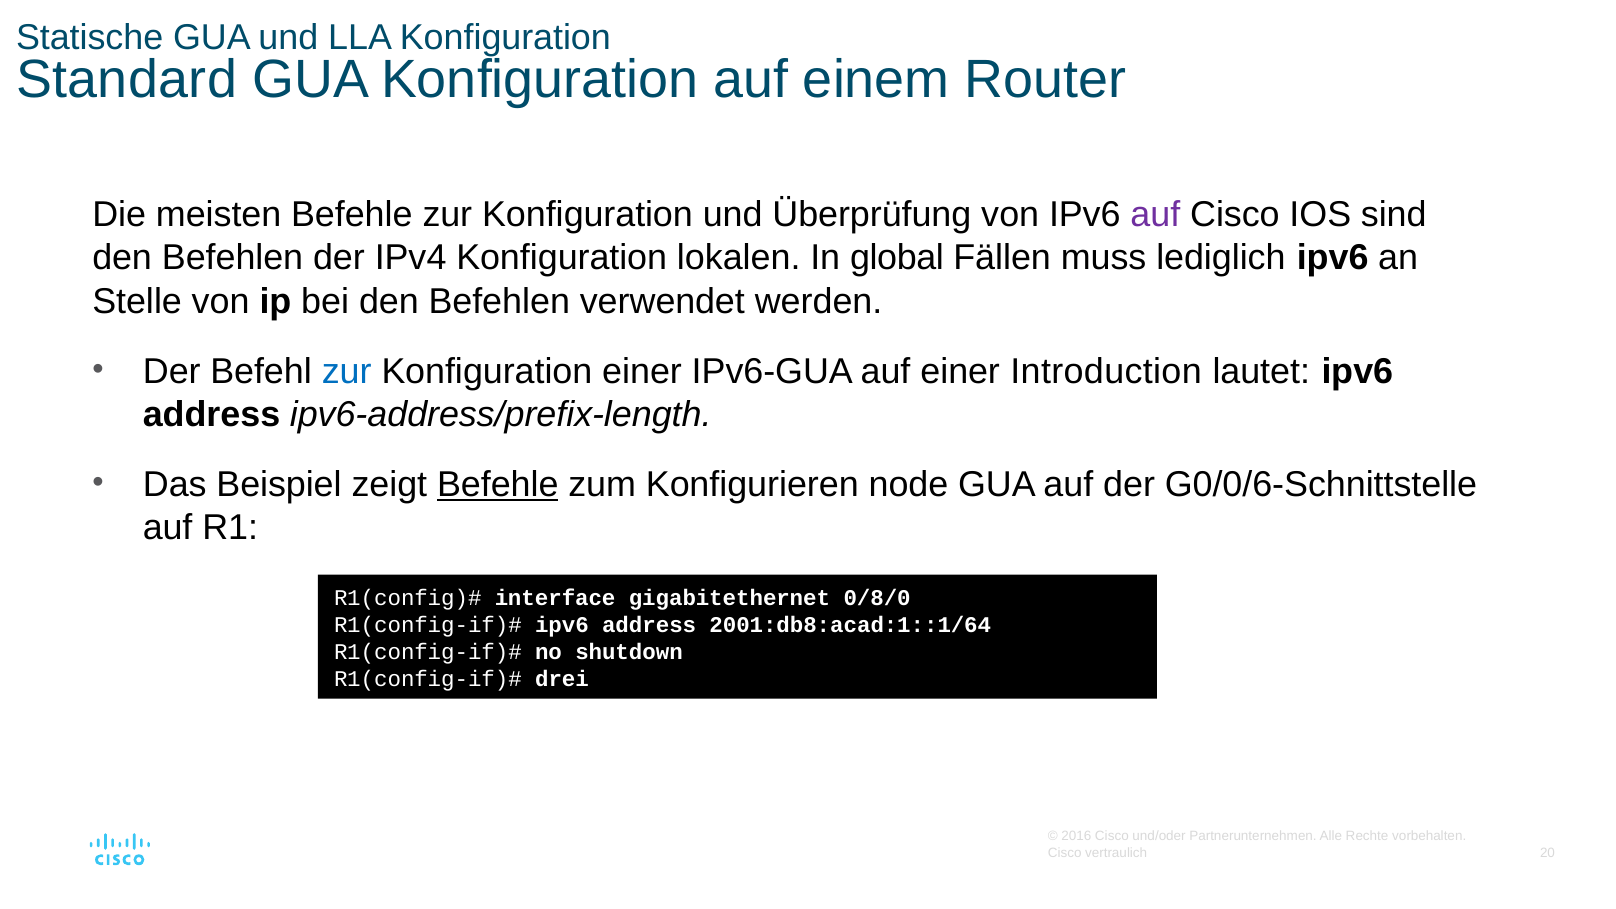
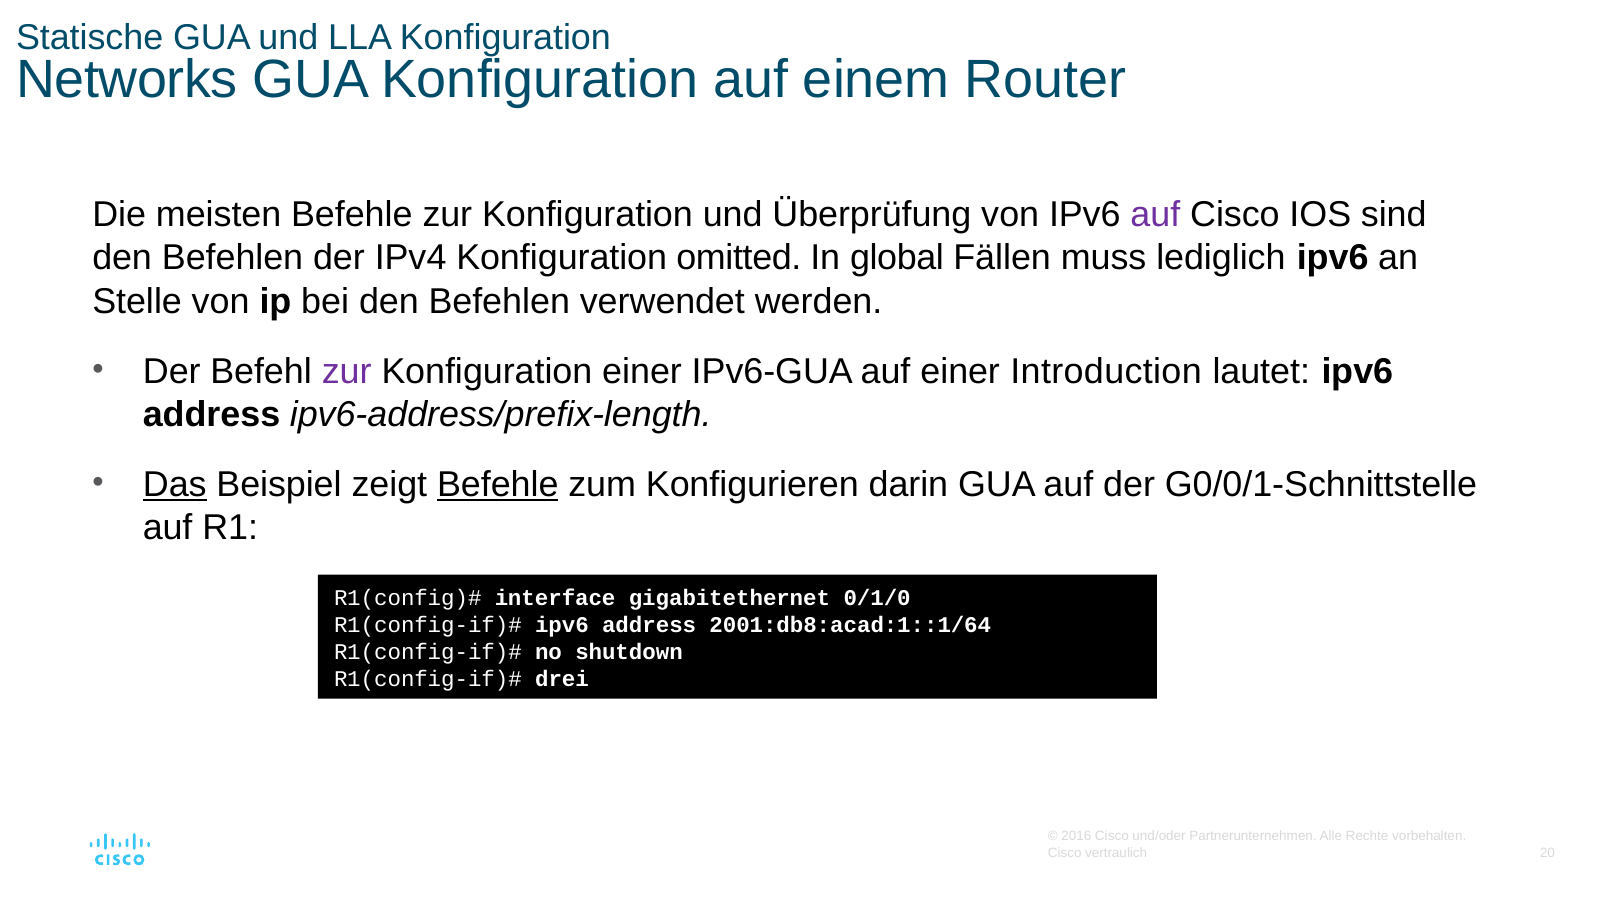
Standard: Standard -> Networks
lokalen: lokalen -> omitted
zur at (347, 371) colour: blue -> purple
Das underline: none -> present
node: node -> darin
G0/0/6-Schnittstelle: G0/0/6-Schnittstelle -> G0/0/1-Schnittstelle
0/8/0: 0/8/0 -> 0/1/0
